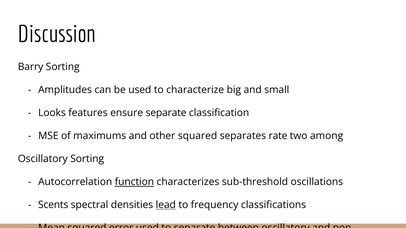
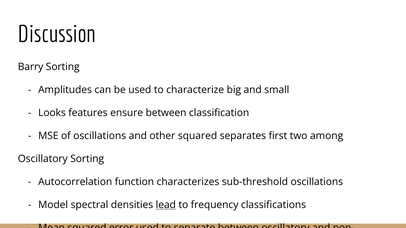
ensure separate: separate -> between
of maximums: maximums -> oscillations
rate: rate -> first
function underline: present -> none
Scents: Scents -> Model
